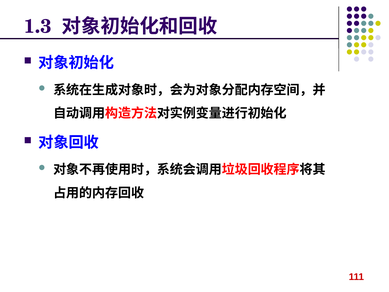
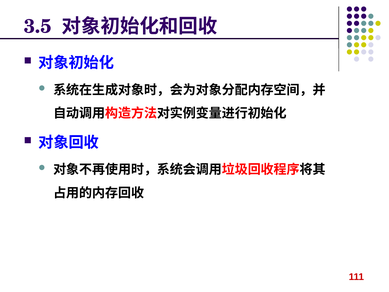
1.3: 1.3 -> 3.5
